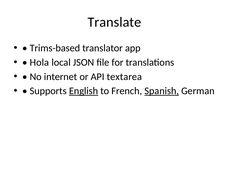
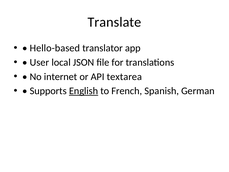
Trims-based: Trims-based -> Hello-based
Hola: Hola -> User
Spanish underline: present -> none
